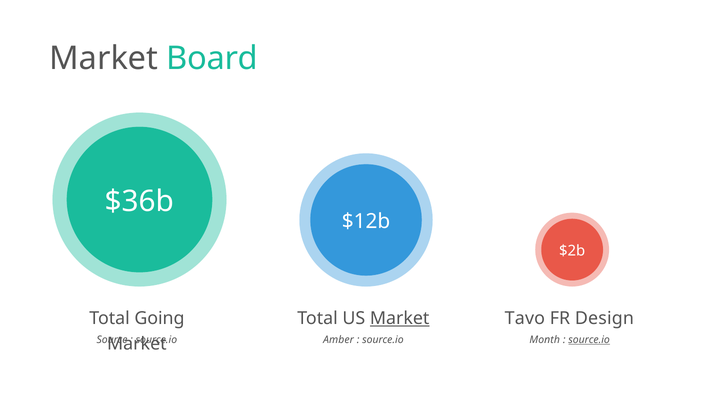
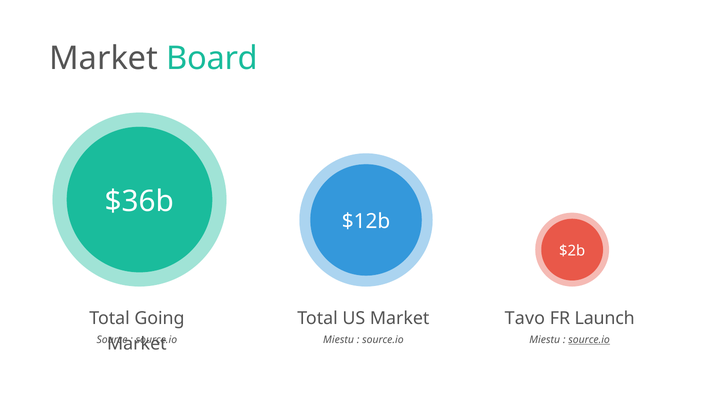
Market at (400, 318) underline: present -> none
Design: Design -> Launch
Amber at (339, 340): Amber -> Miestu
Month at (545, 340): Month -> Miestu
